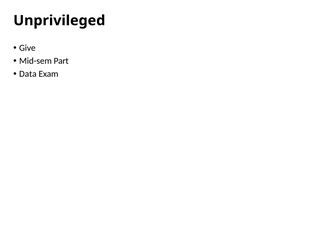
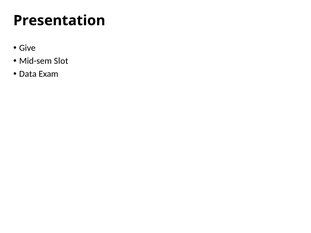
Unprivileged: Unprivileged -> Presentation
Part: Part -> Slot
